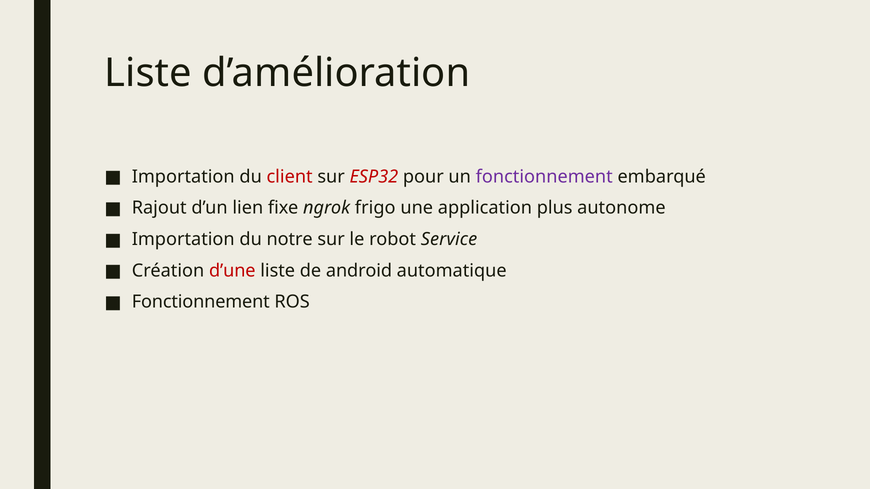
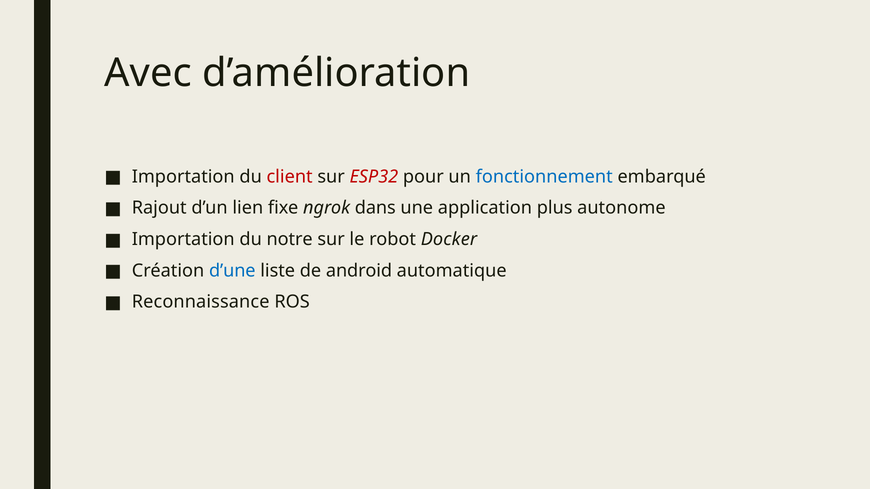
Liste at (148, 73): Liste -> Avec
fonctionnement at (544, 177) colour: purple -> blue
frigo: frigo -> dans
Service: Service -> Docker
d’une colour: red -> blue
Fonctionnement at (201, 302): Fonctionnement -> Reconnaissance
